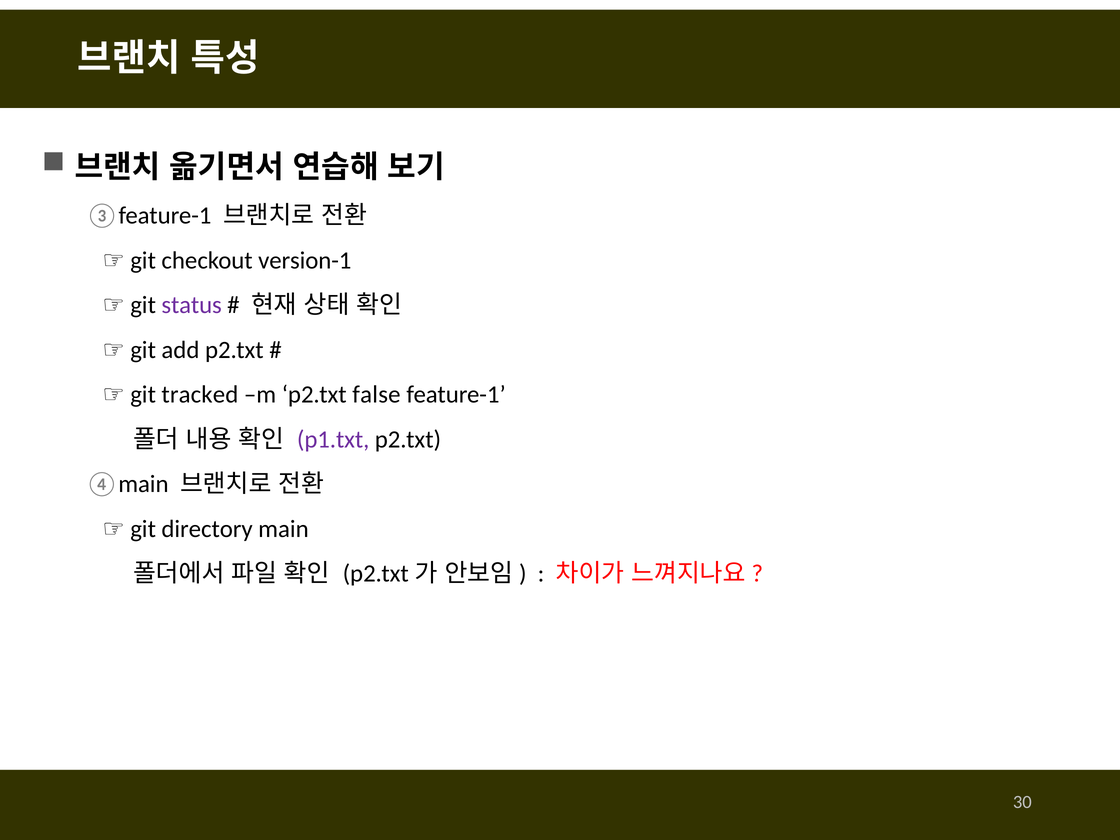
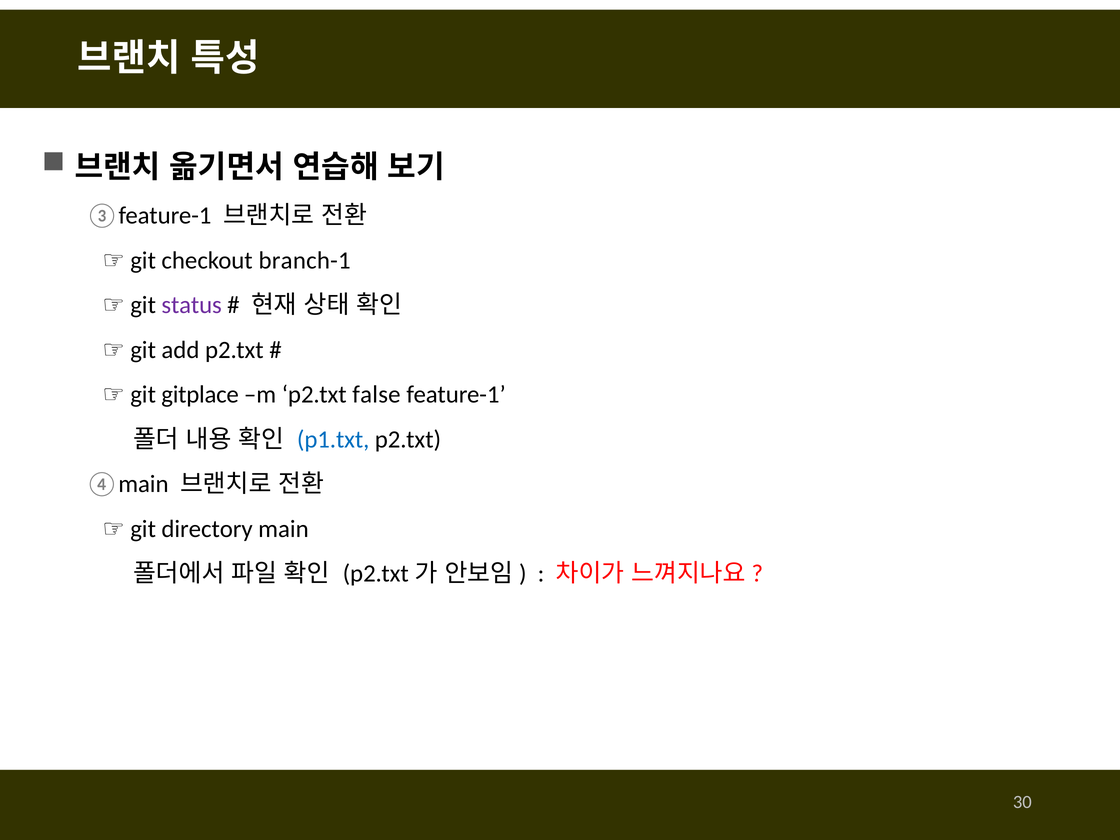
version-1: version-1 -> branch-1
tracked: tracked -> gitplace
p1.txt colour: purple -> blue
